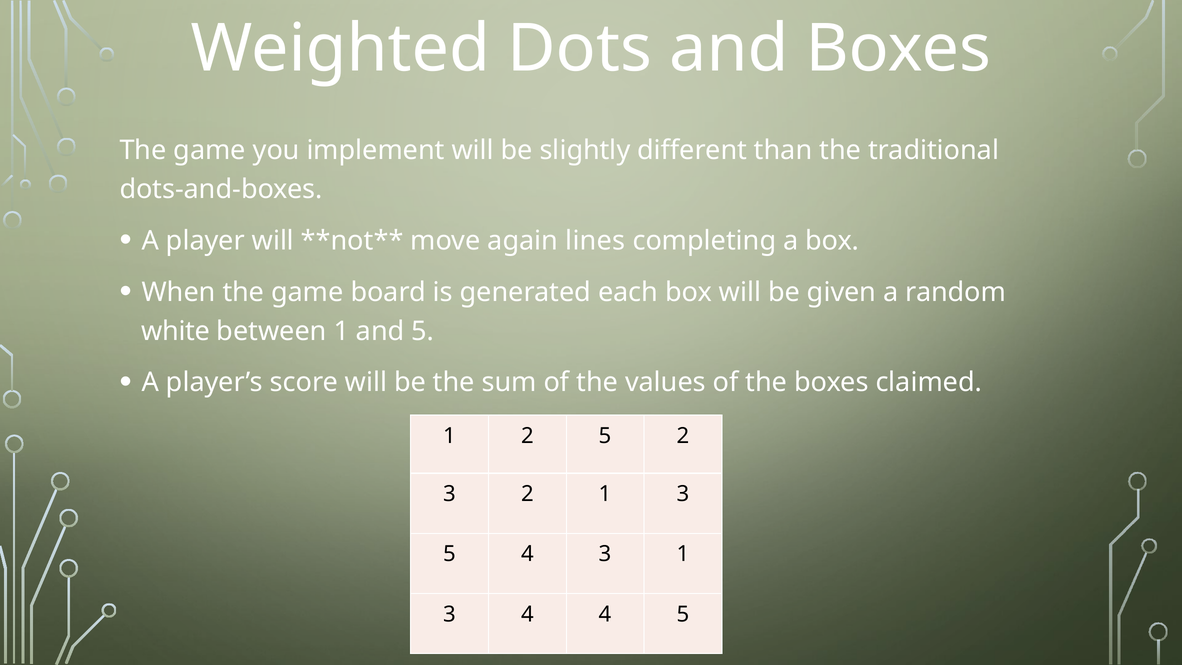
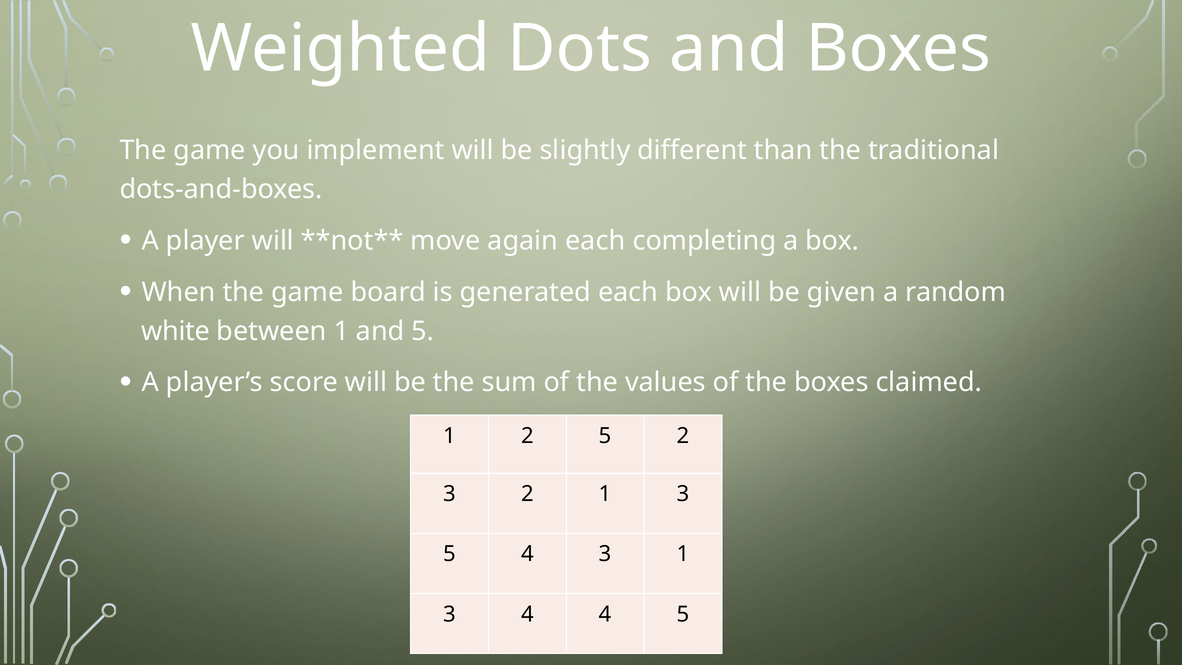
again lines: lines -> each
